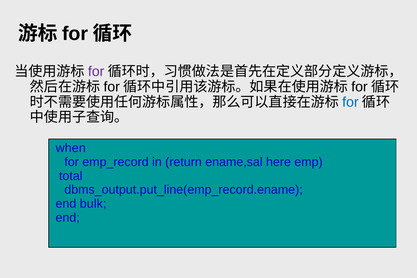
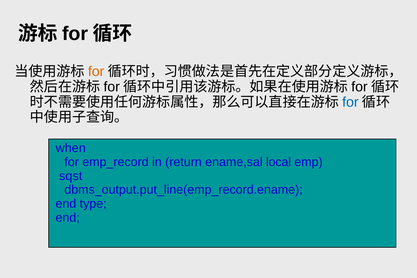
for at (96, 72) colour: purple -> orange
here: here -> local
total: total -> sqst
bulk: bulk -> type
